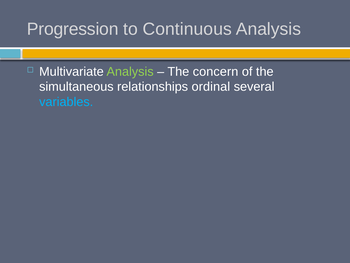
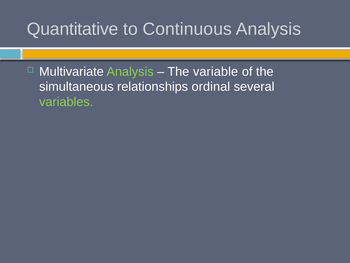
Progression: Progression -> Quantitative
concern: concern -> variable
variables colour: light blue -> light green
